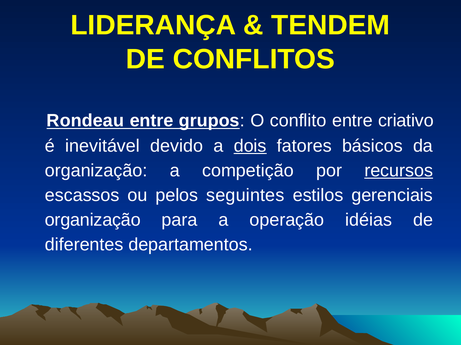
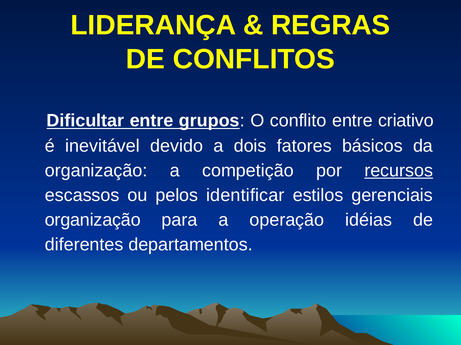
TENDEM: TENDEM -> REGRAS
Rondeau: Rondeau -> Dificultar
dois underline: present -> none
seguintes: seguintes -> identificar
